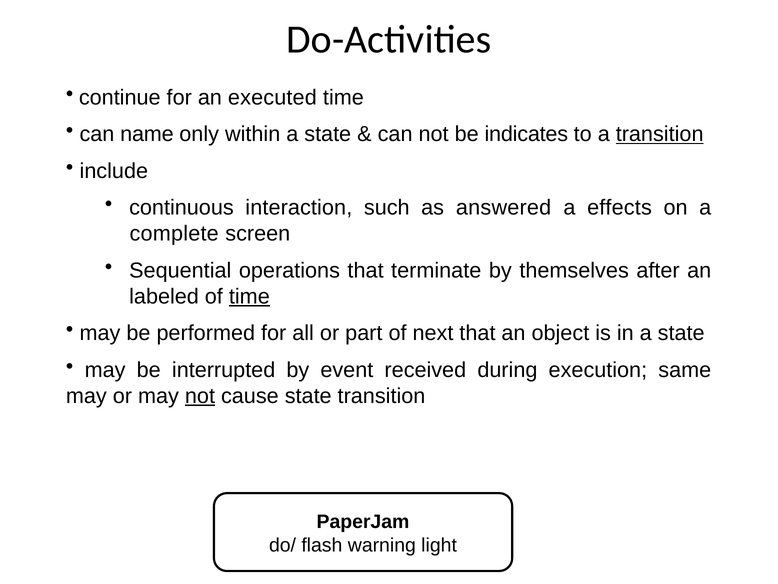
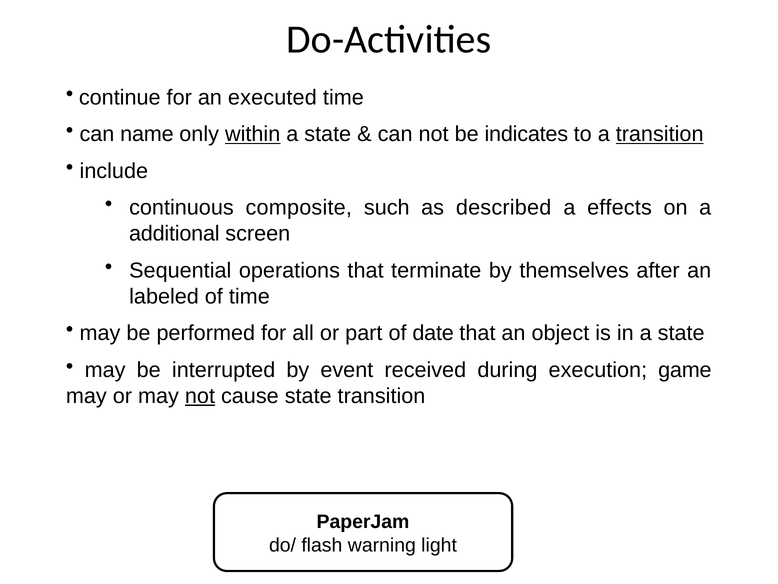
within underline: none -> present
interaction: interaction -> composite
answered: answered -> described
complete: complete -> additional
time at (249, 296) underline: present -> none
next: next -> date
same: same -> game
